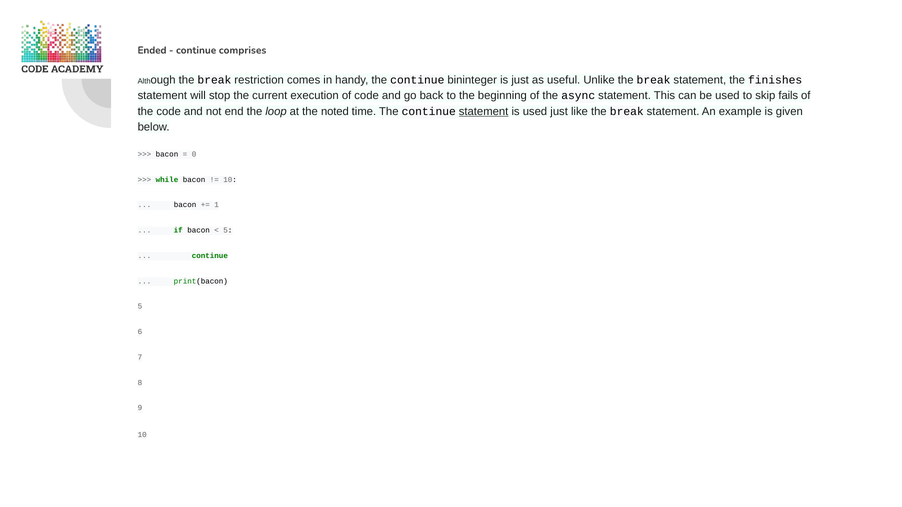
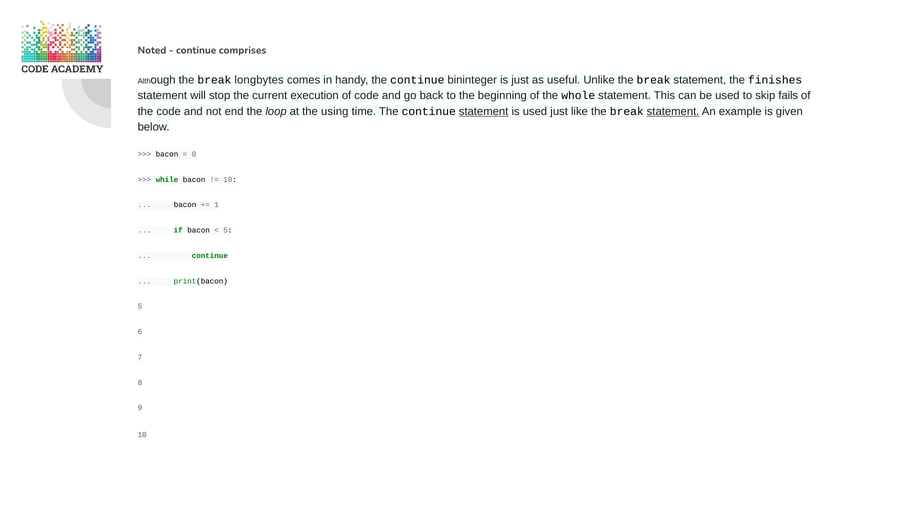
Ended: Ended -> Noted
restriction: restriction -> longbytes
async: async -> whole
noted: noted -> using
statement at (673, 111) underline: none -> present
